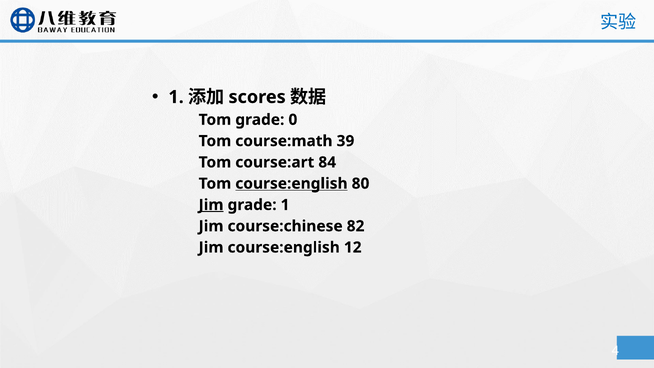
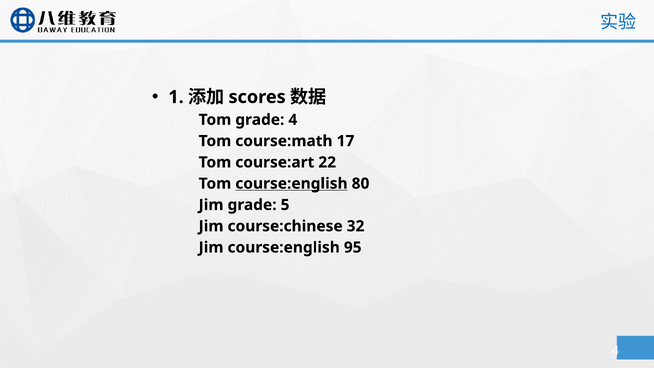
grade 0: 0 -> 4
39: 39 -> 17
84: 84 -> 22
Jim at (211, 205) underline: present -> none
grade 1: 1 -> 5
82: 82 -> 32
12: 12 -> 95
